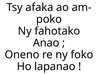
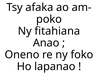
fahotako: fahotako -> fitahiana
